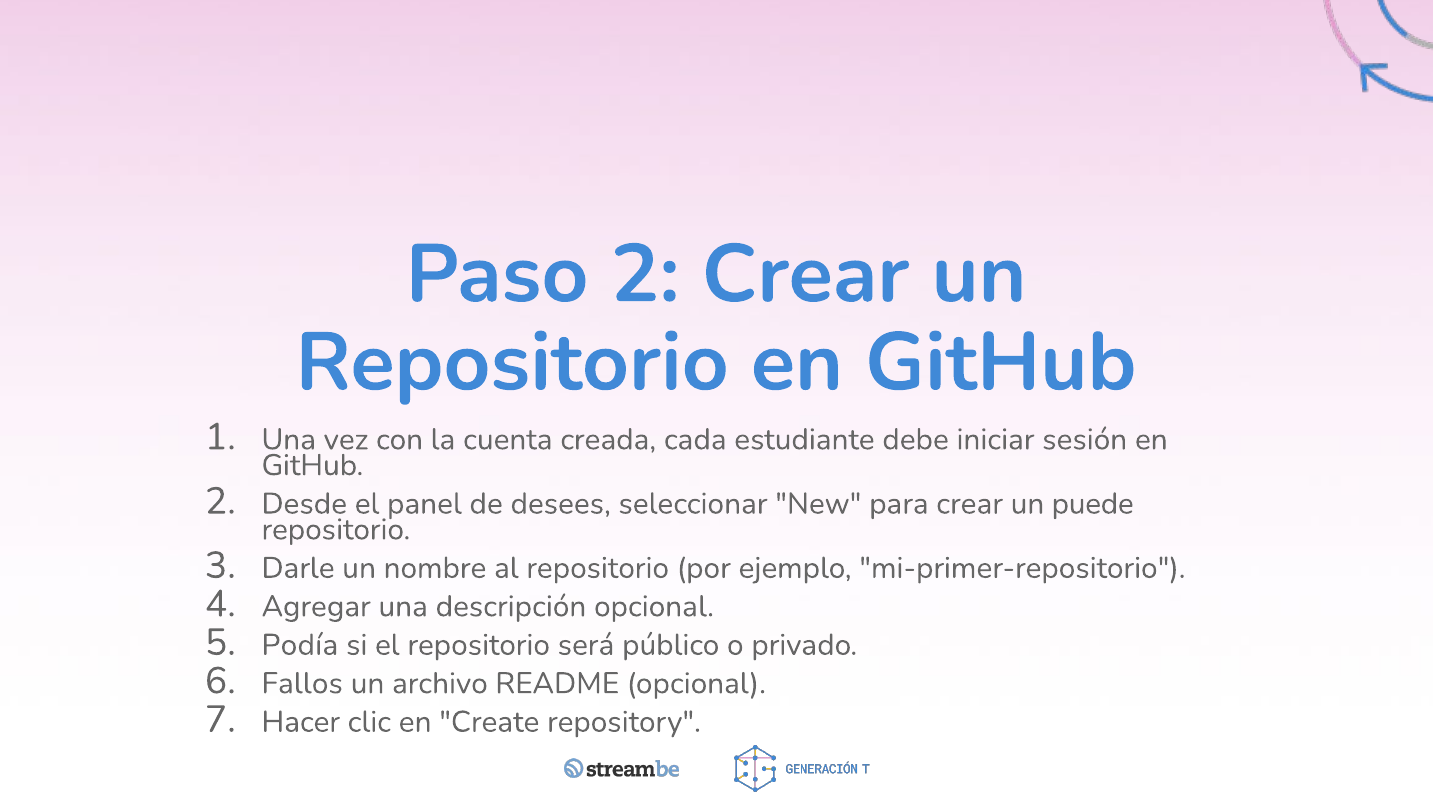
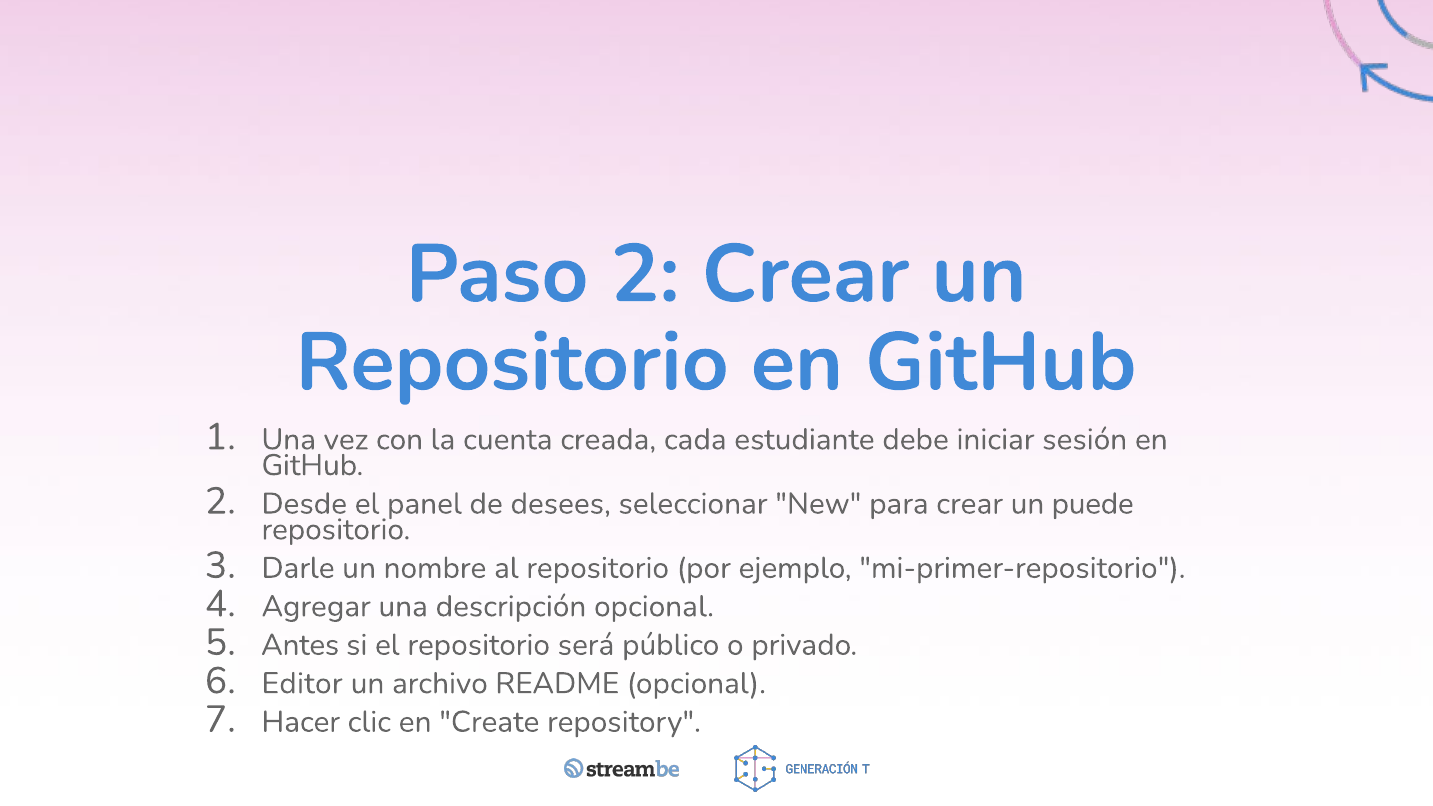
Podía: Podía -> Antes
Fallos: Fallos -> Editor
